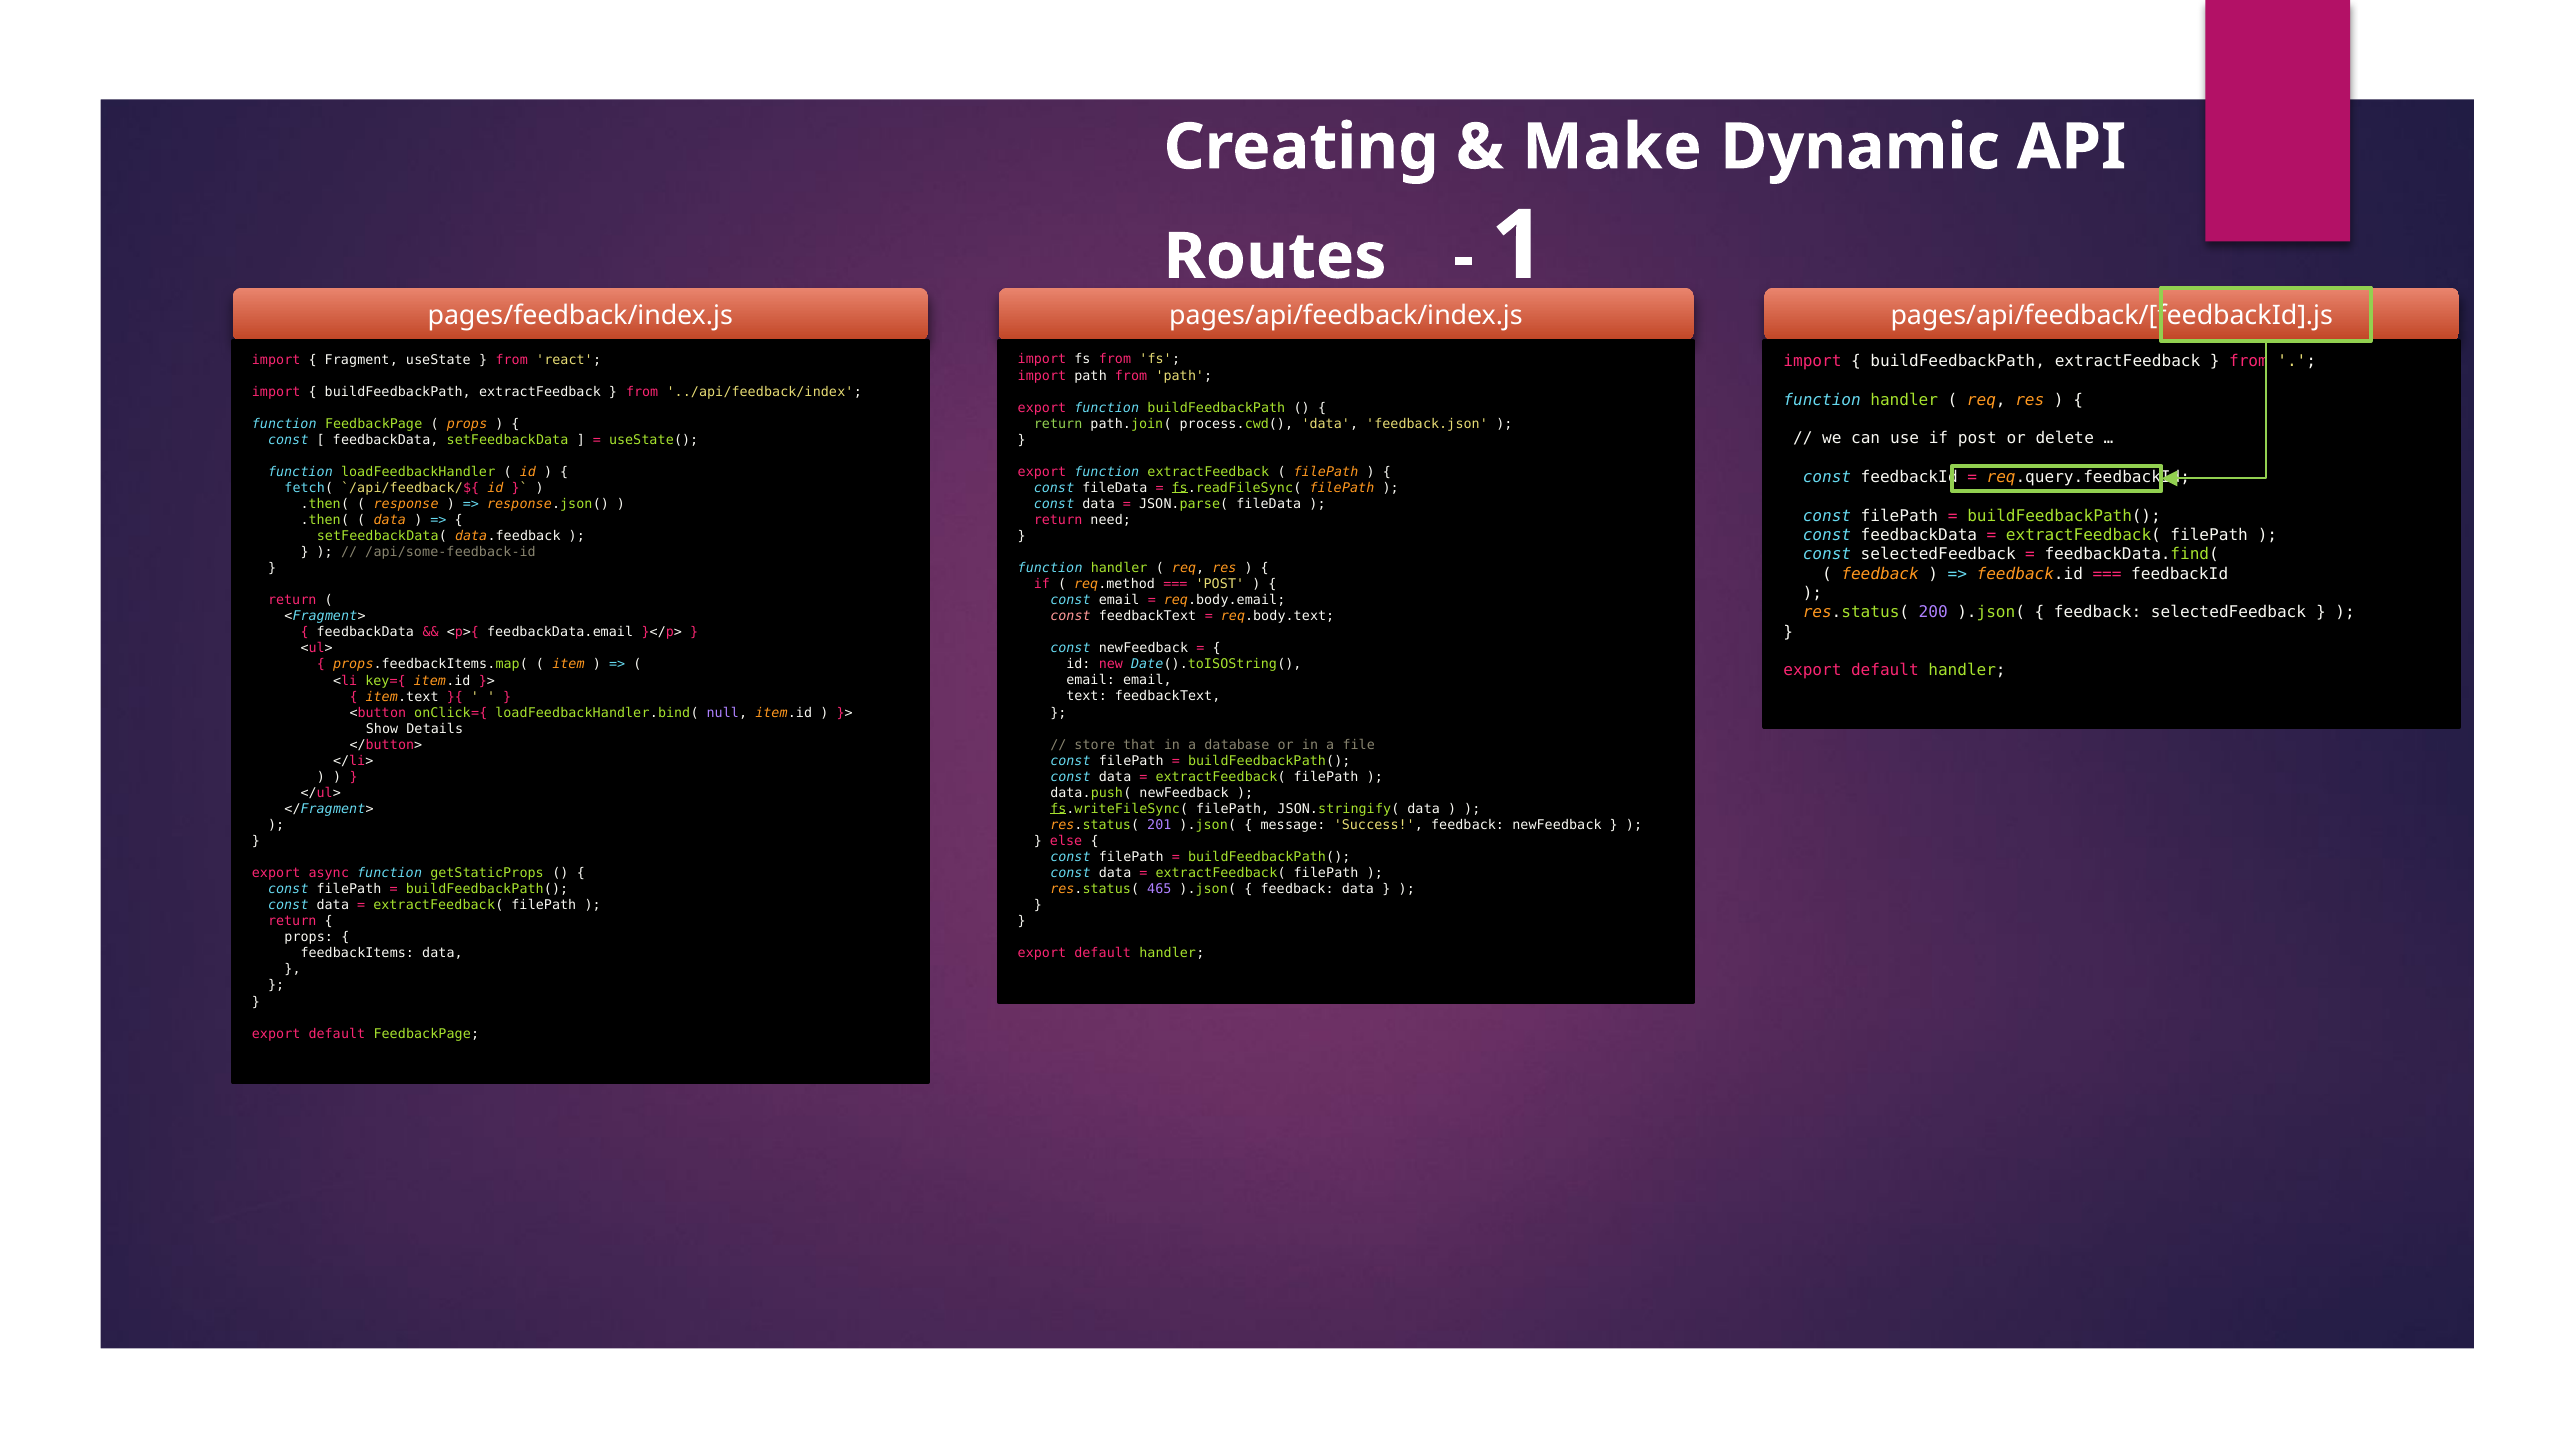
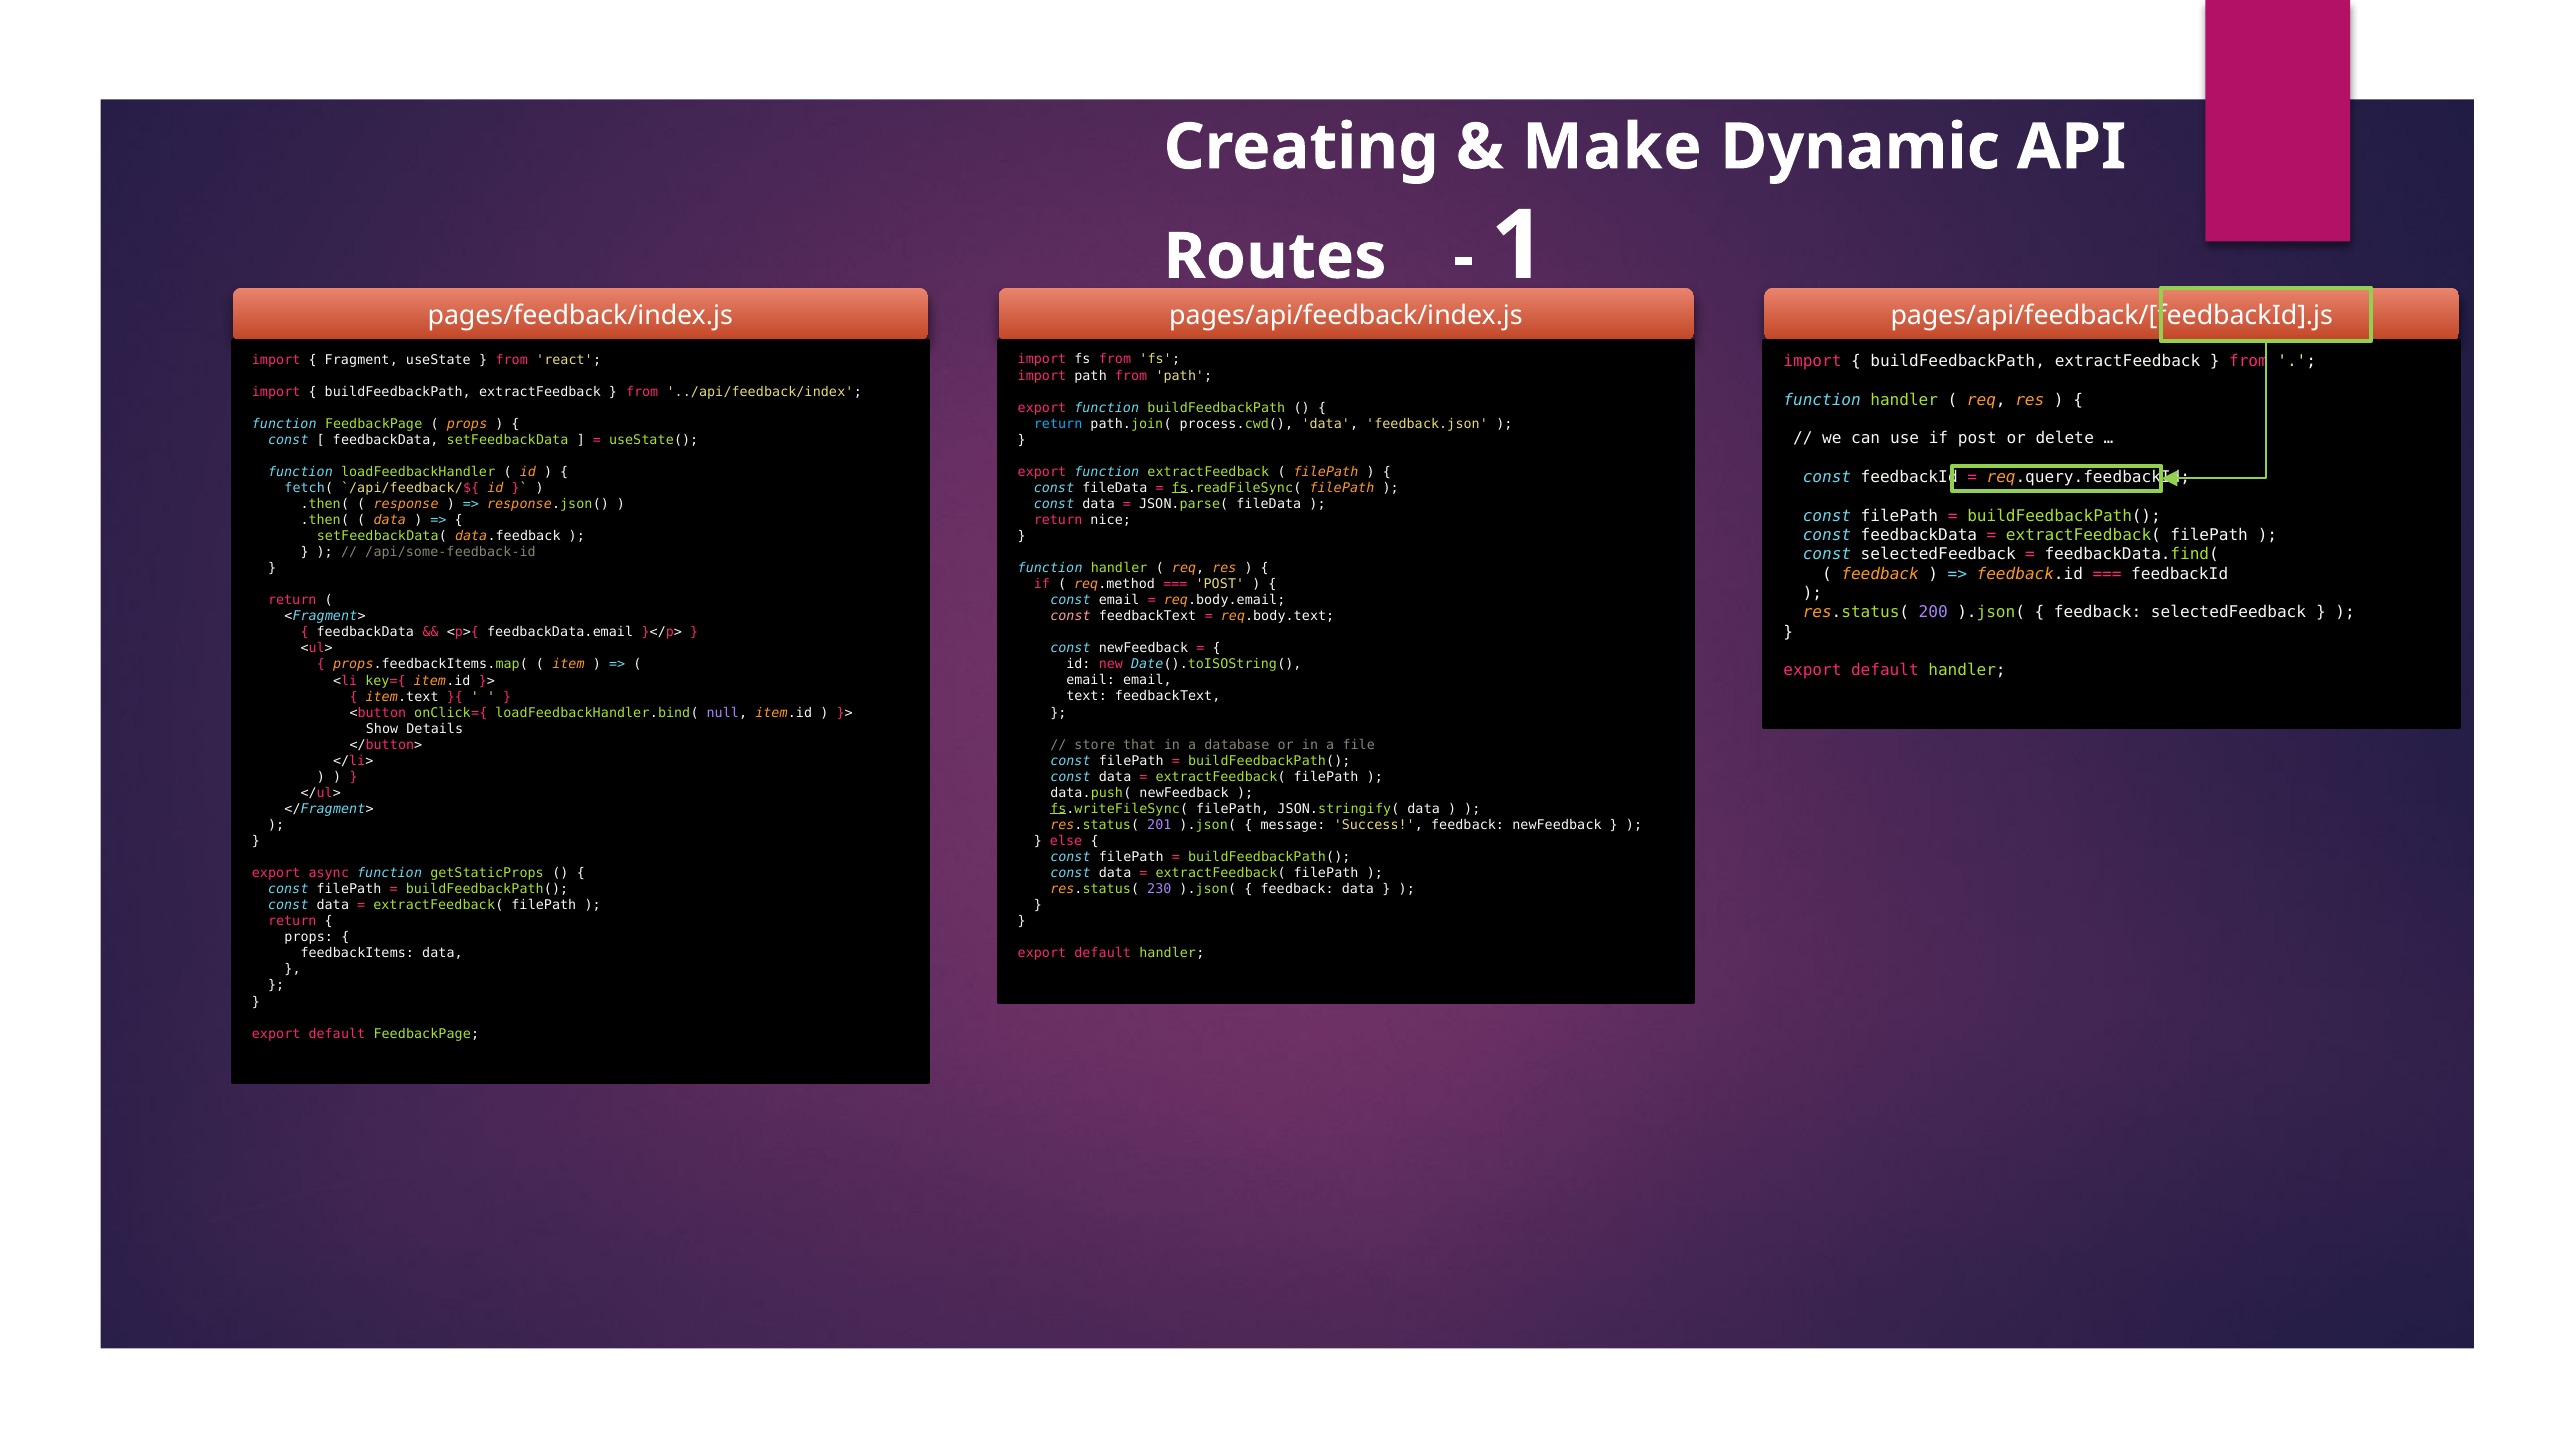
return at (1058, 424) colour: light green -> light blue
need: need -> nice
465: 465 -> 230
